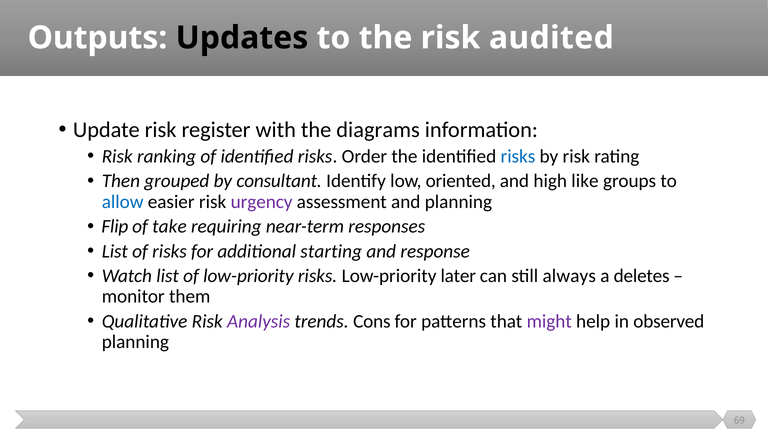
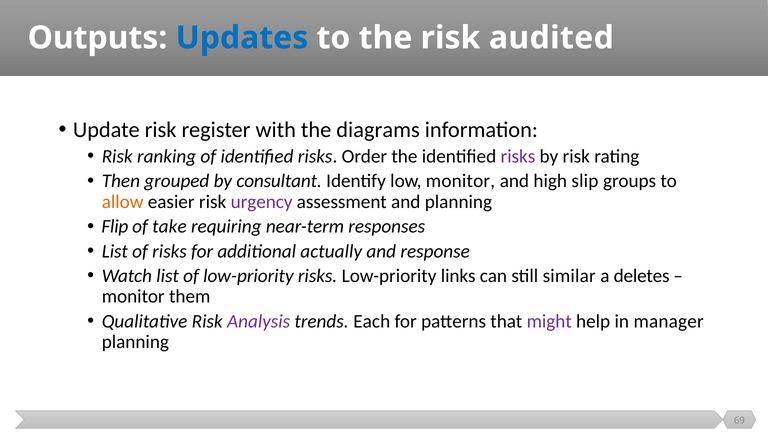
Updates colour: black -> blue
risks at (518, 156) colour: blue -> purple
low oriented: oriented -> monitor
like: like -> slip
allow colour: blue -> orange
starting: starting -> actually
later: later -> links
always: always -> similar
Cons: Cons -> Each
observed: observed -> manager
